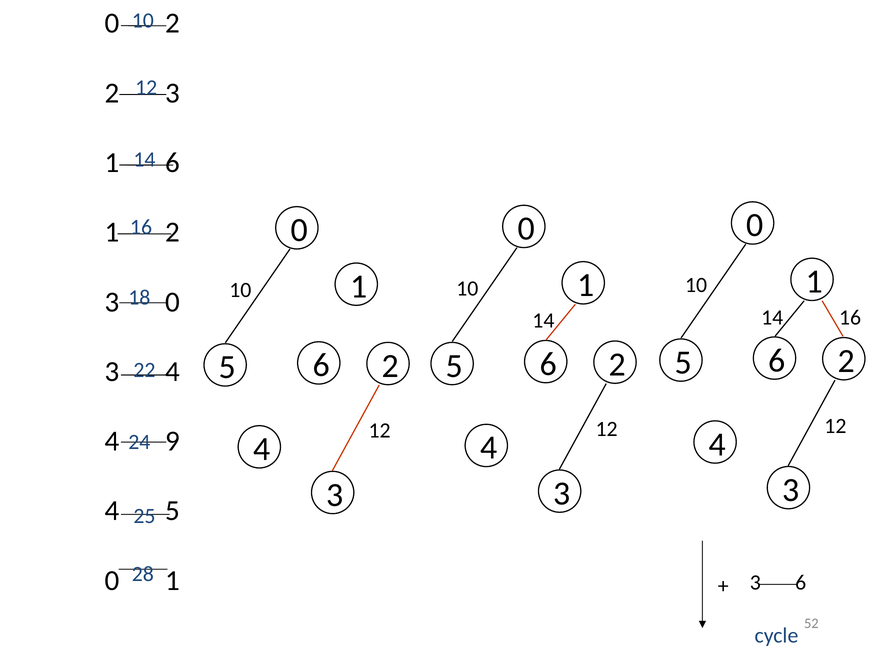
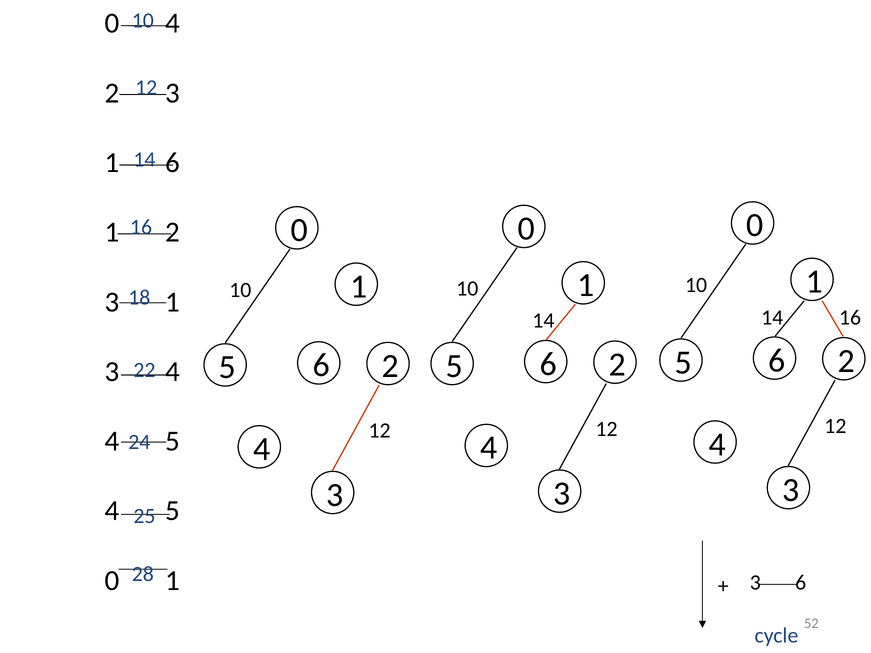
0 2: 2 -> 4
0 at (173, 302): 0 -> 1
9 at (173, 441): 9 -> 5
